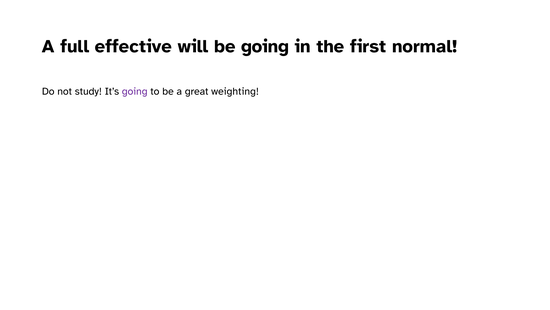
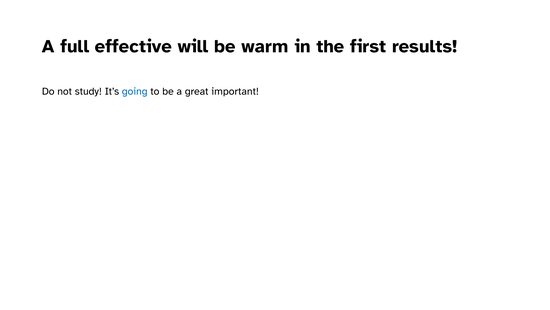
be going: going -> warm
normal: normal -> results
going at (135, 91) colour: purple -> blue
weighting: weighting -> important
